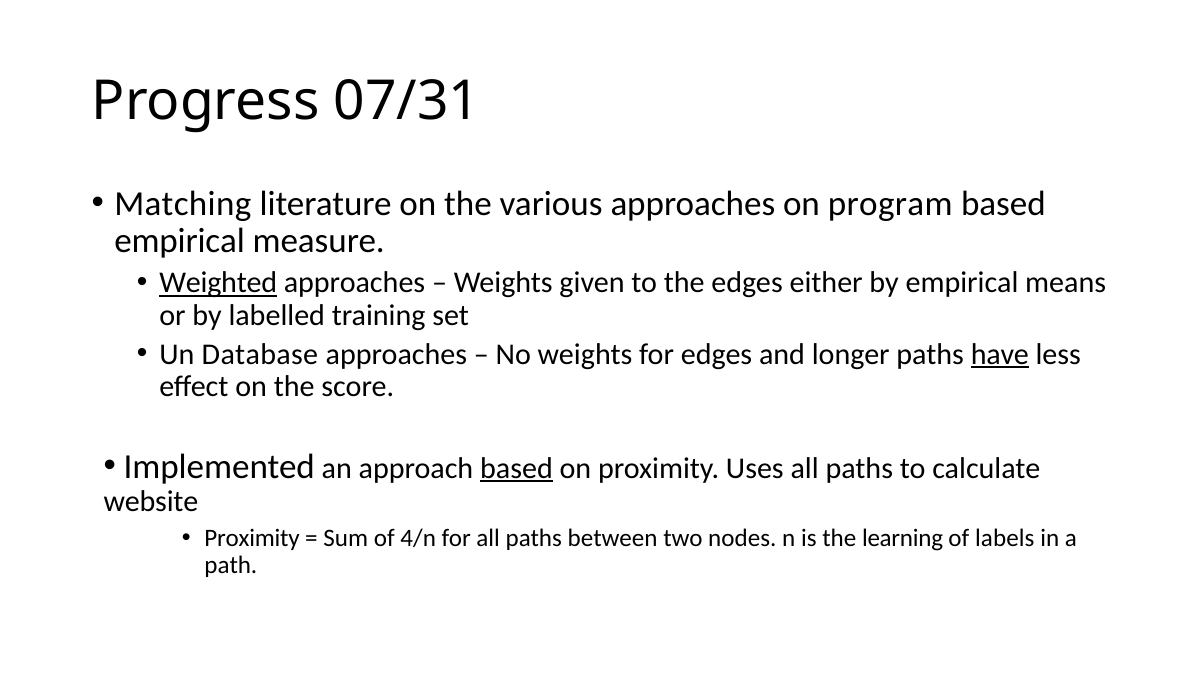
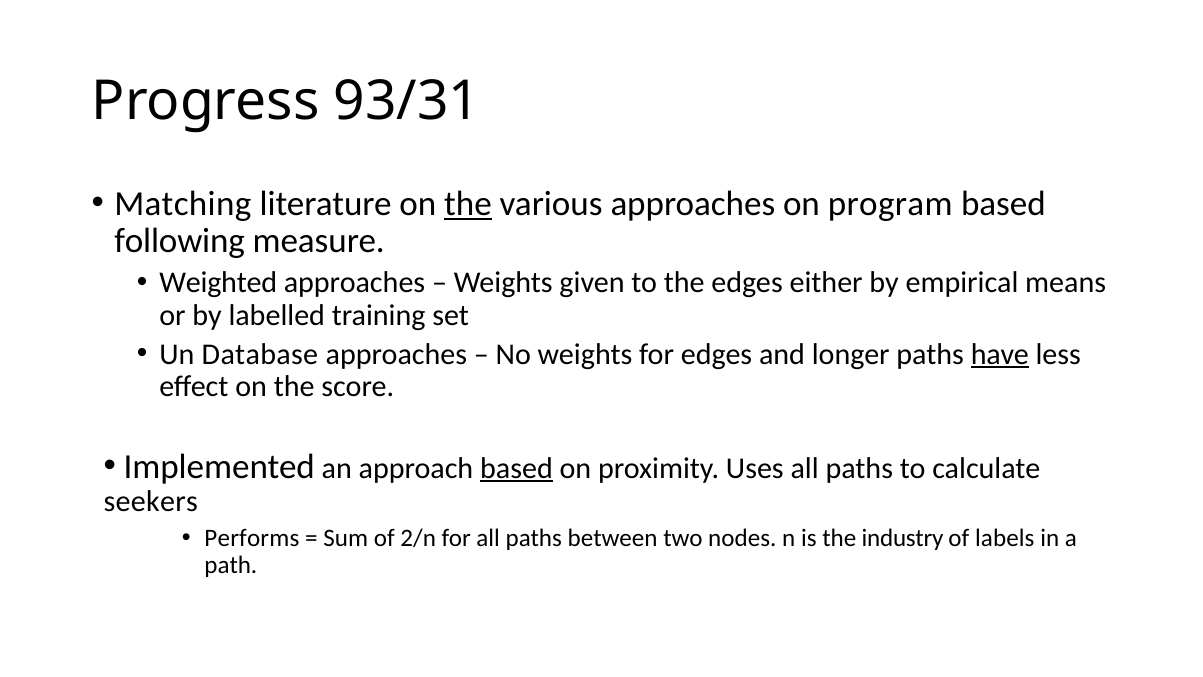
07/31: 07/31 -> 93/31
the at (468, 203) underline: none -> present
empirical at (180, 241): empirical -> following
Weighted underline: present -> none
website: website -> seekers
Proximity at (252, 538): Proximity -> Performs
4/n: 4/n -> 2/n
learning: learning -> industry
